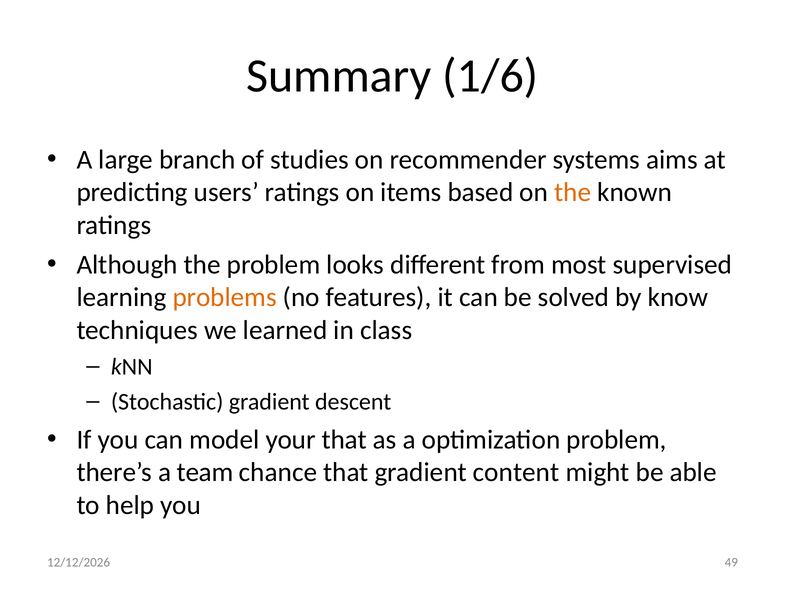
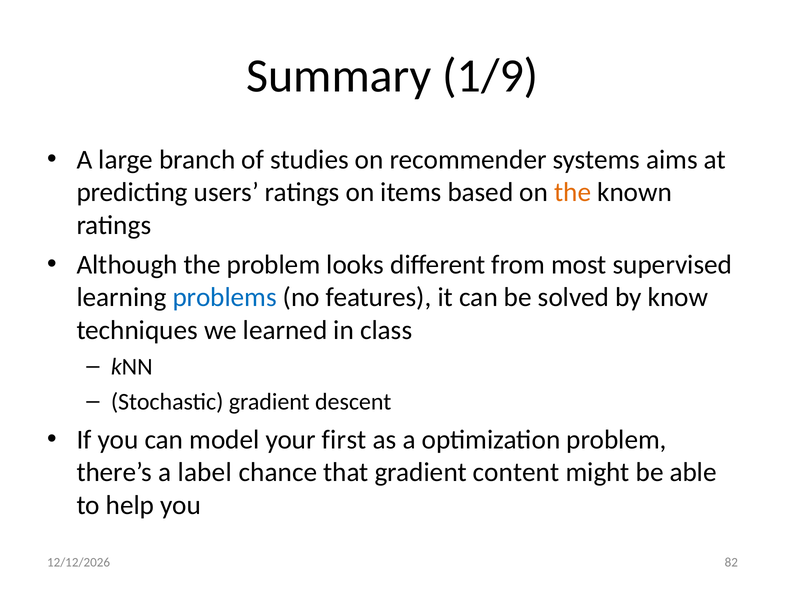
1/6: 1/6 -> 1/9
problems colour: orange -> blue
your that: that -> first
team: team -> label
49: 49 -> 82
